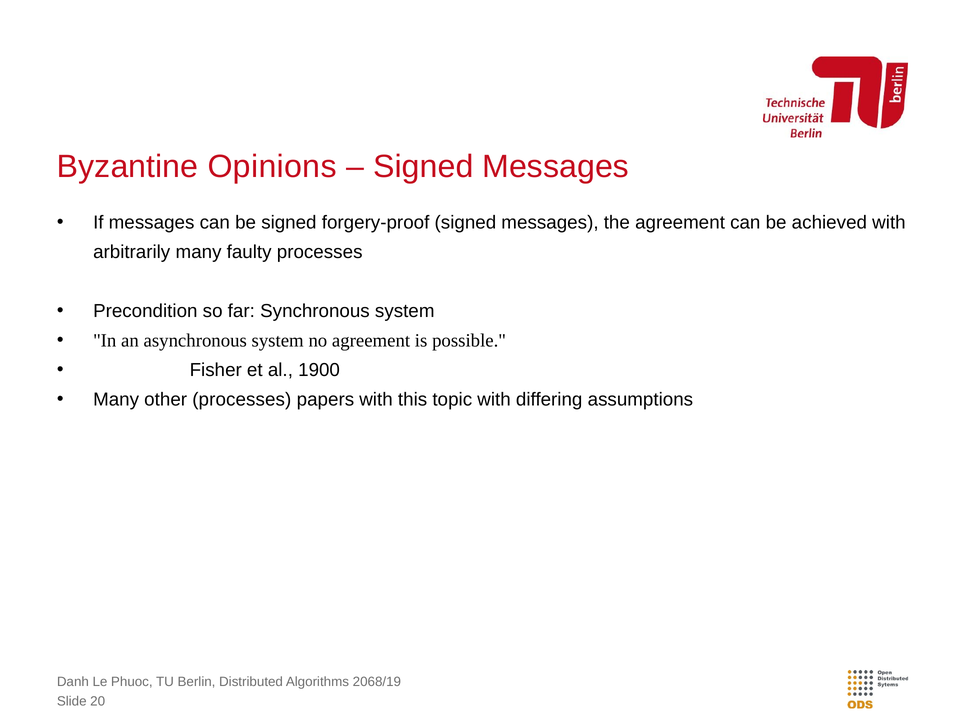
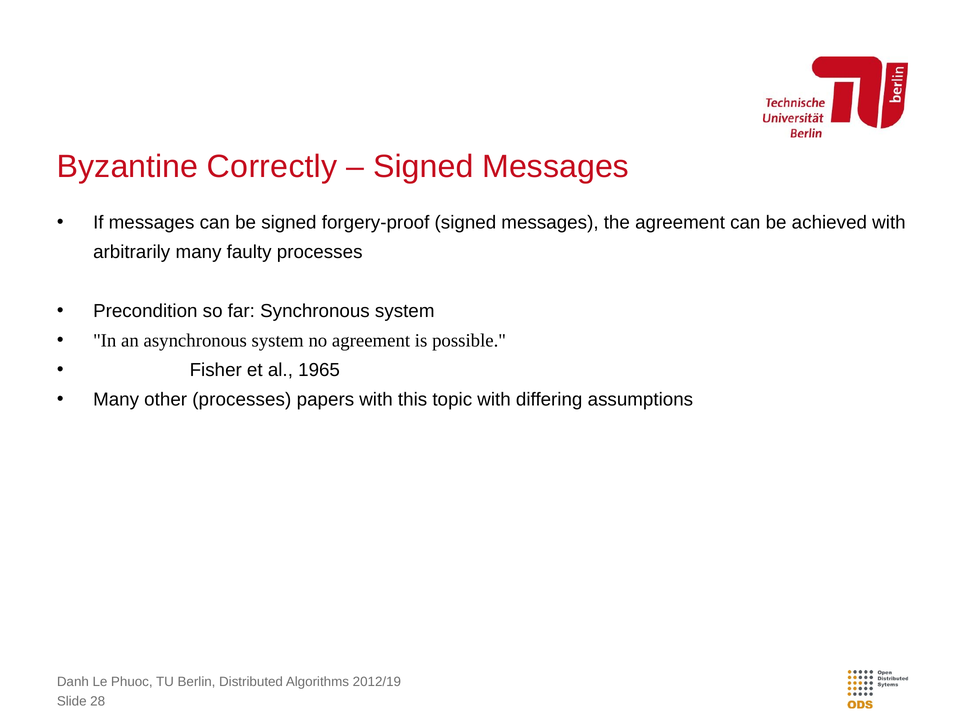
Opinions: Opinions -> Correctly
1900: 1900 -> 1965
2068/19: 2068/19 -> 2012/19
20: 20 -> 28
